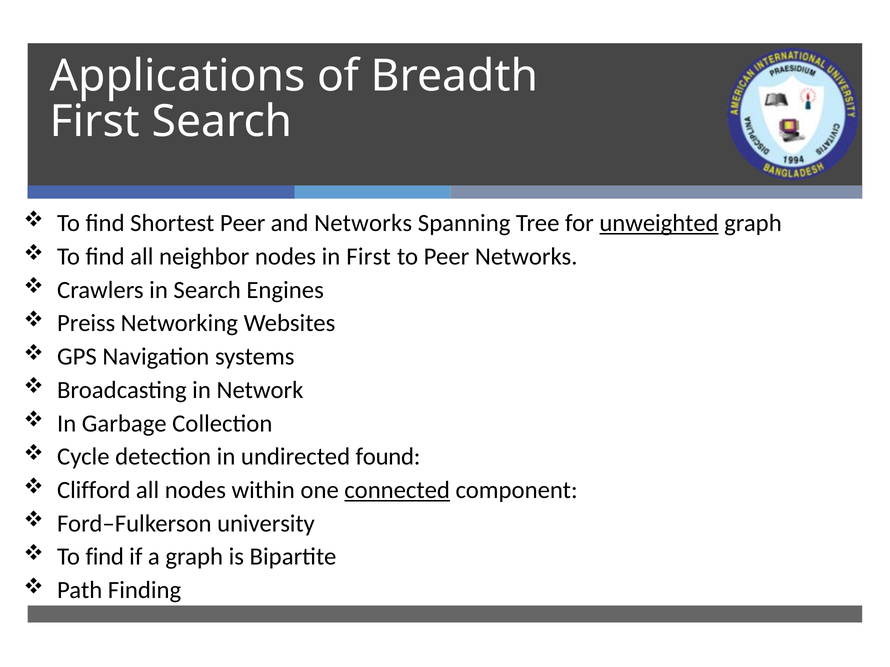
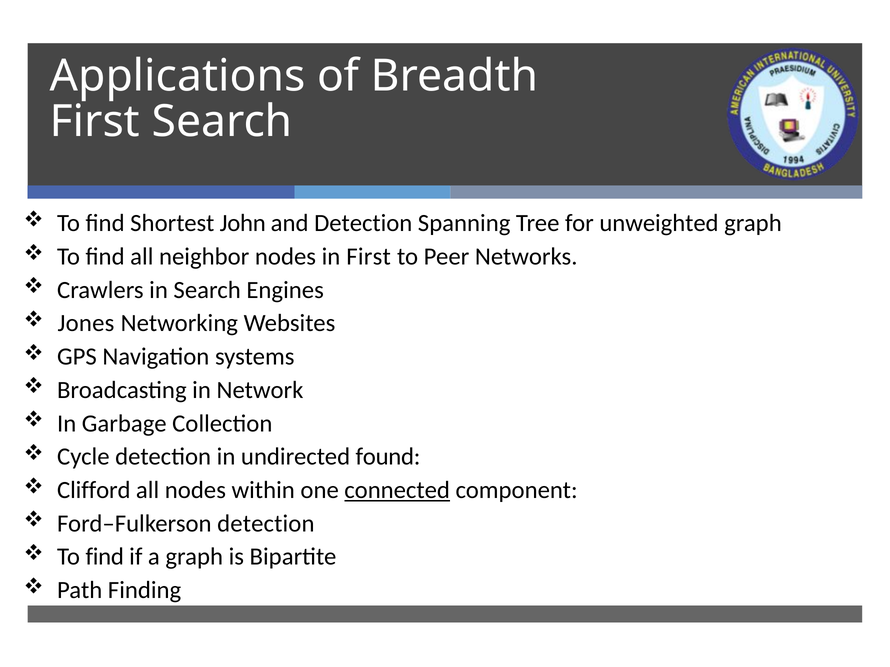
Shortest Peer: Peer -> John
and Networks: Networks -> Detection
unweighted underline: present -> none
Preiss: Preiss -> Jones
Ford–Fulkerson university: university -> detection
